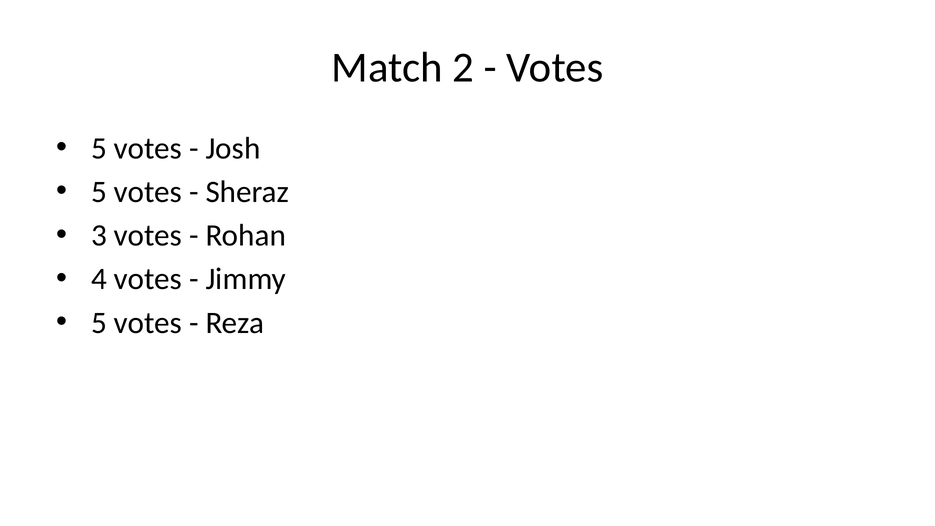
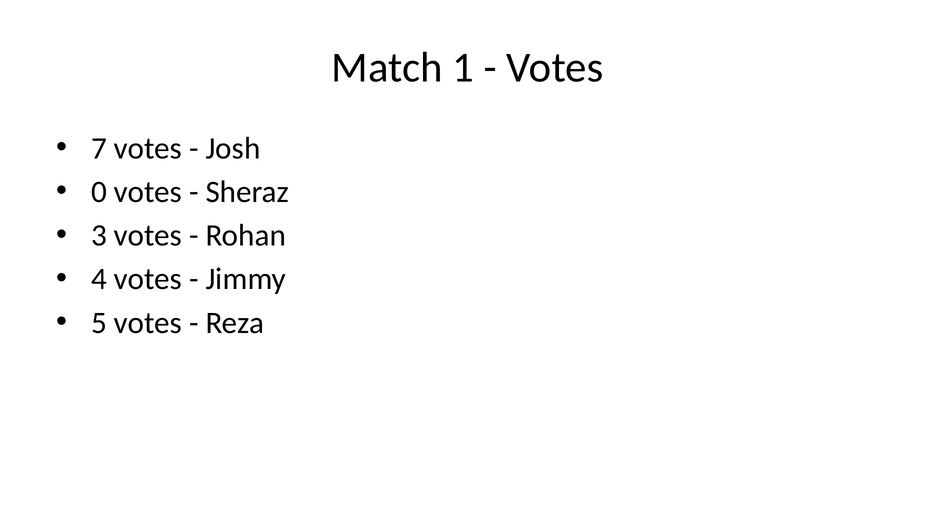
2: 2 -> 1
5 at (99, 148): 5 -> 7
5 at (99, 192): 5 -> 0
